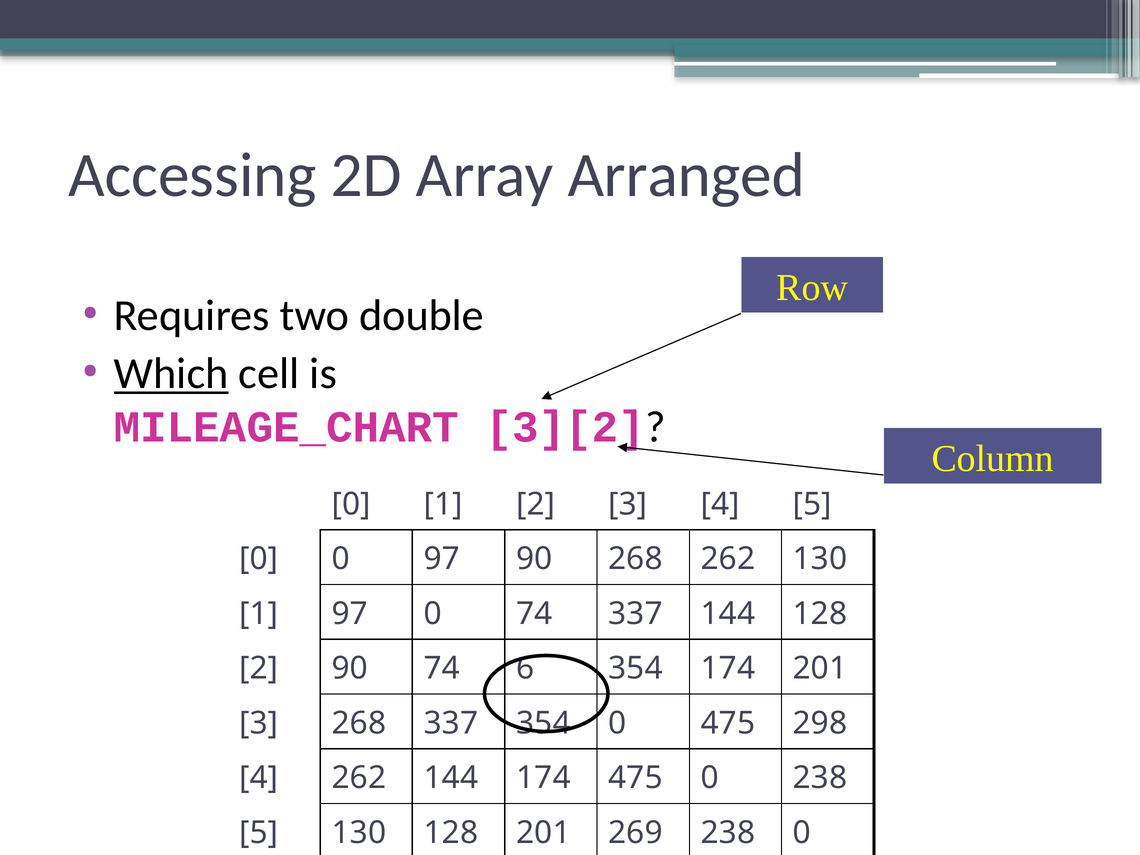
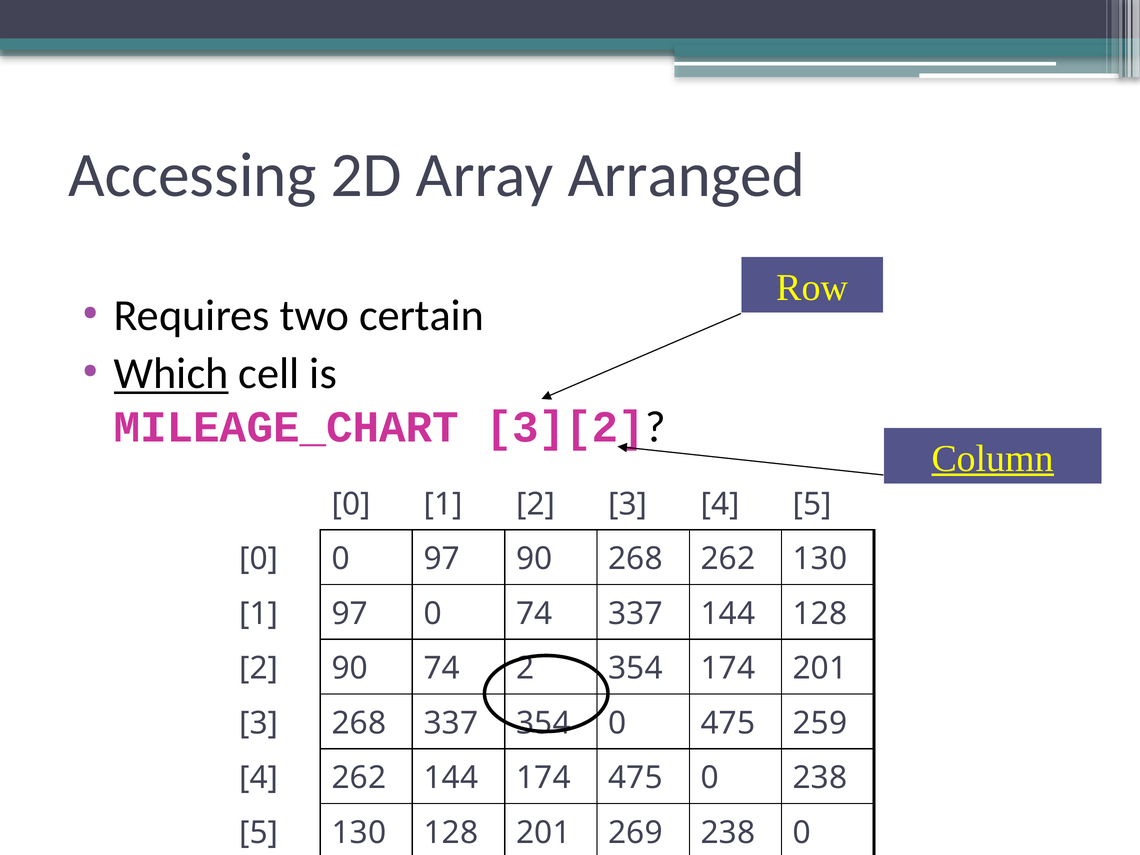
double: double -> certain
Column underline: none -> present
74 6: 6 -> 2
298: 298 -> 259
